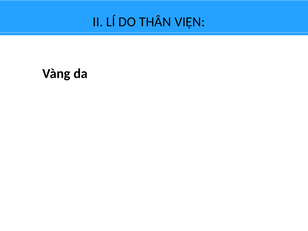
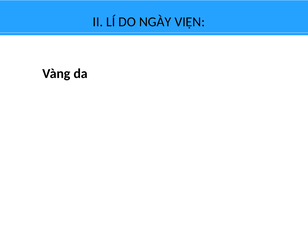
THÂN: THÂN -> NGÀY
